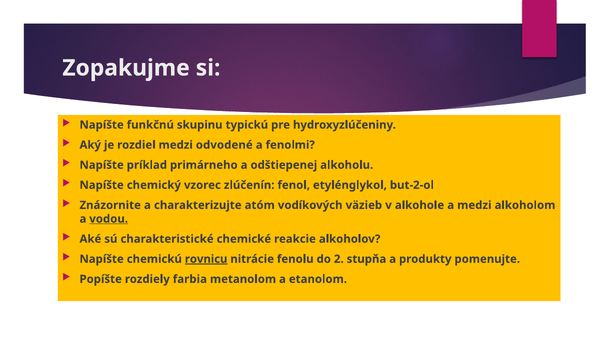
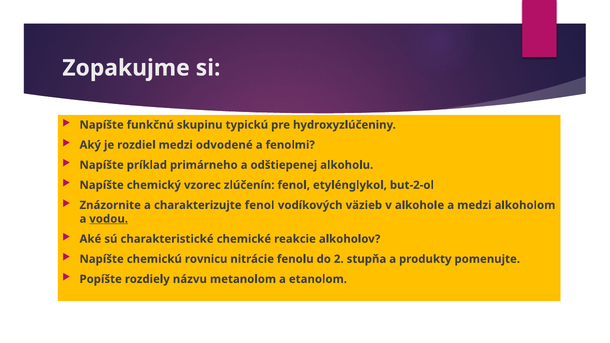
charakterizujte atóm: atóm -> fenol
rovnicu underline: present -> none
farbia: farbia -> názvu
